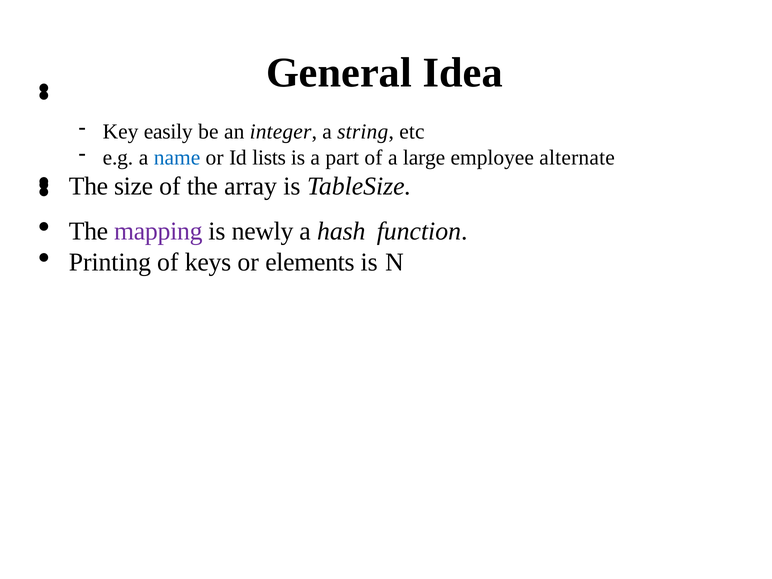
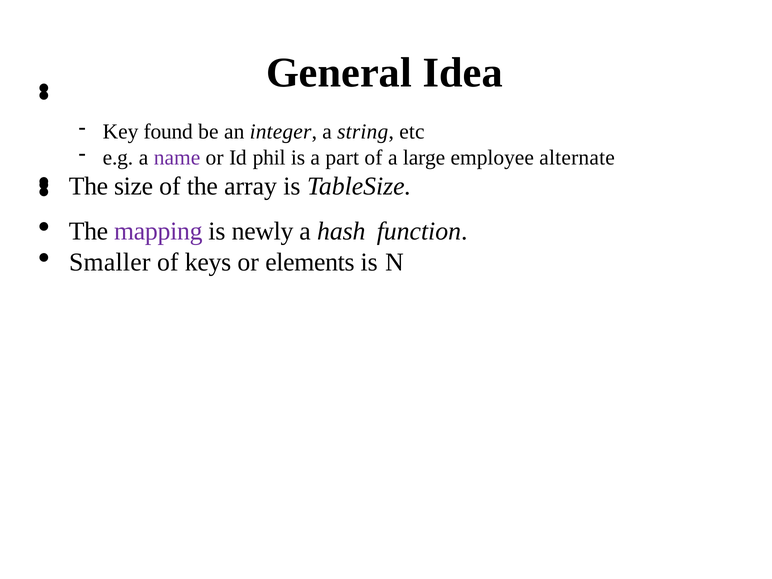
easily: easily -> found
name colour: blue -> purple
lists: lists -> phil
Printing: Printing -> Smaller
